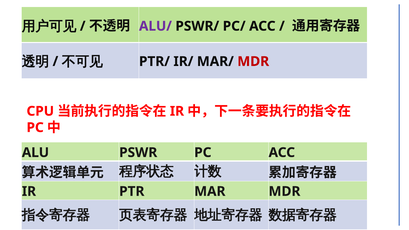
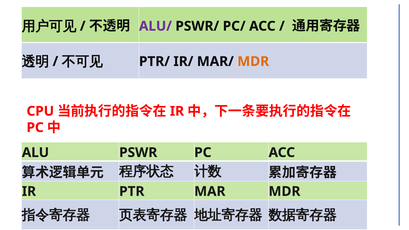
MDR at (253, 61) colour: red -> orange
